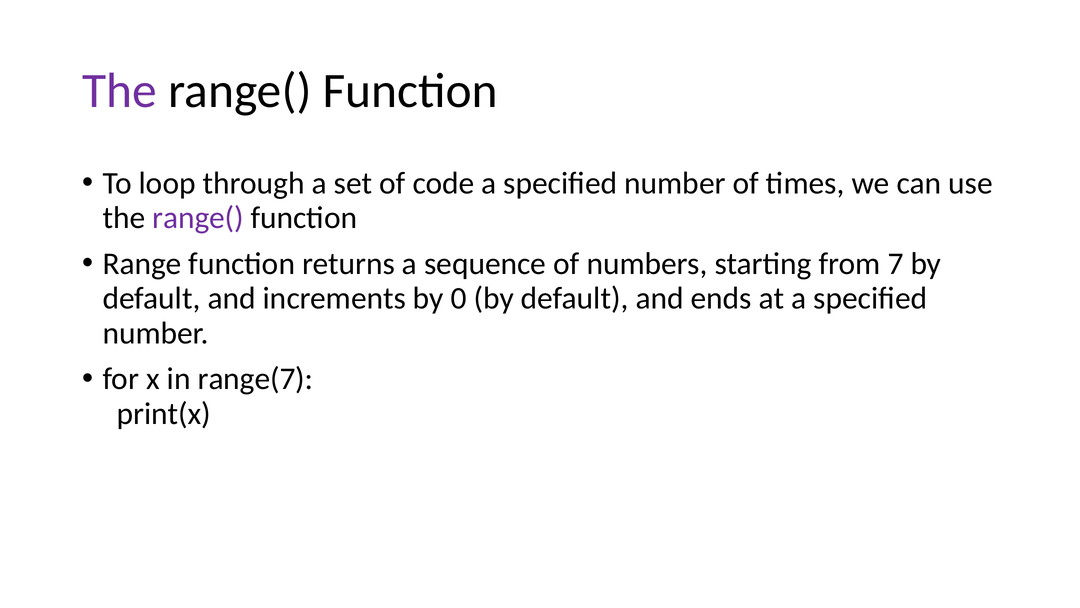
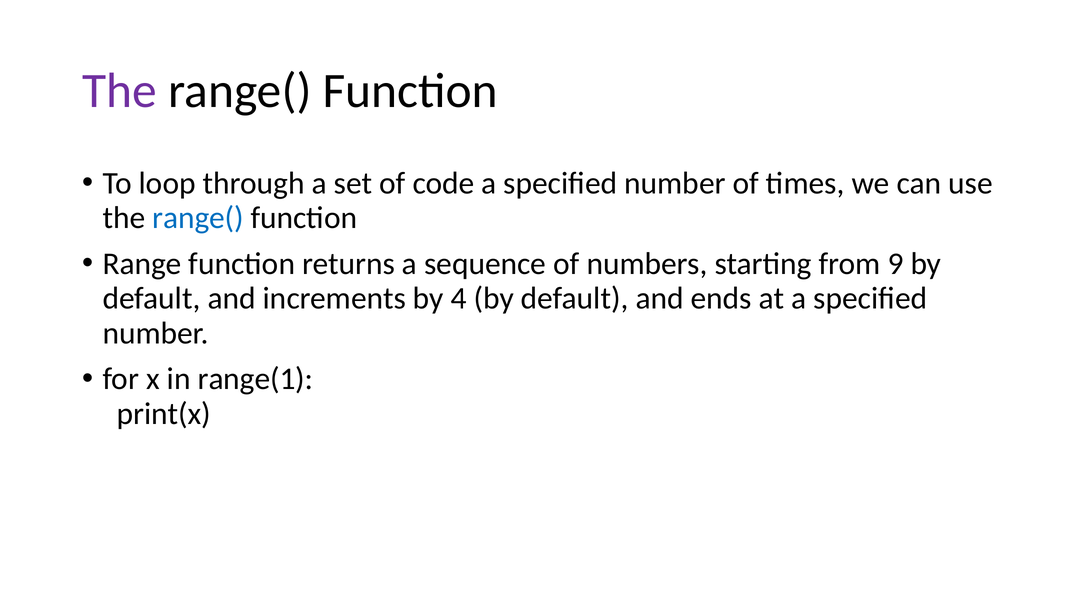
range( at (198, 218) colour: purple -> blue
7: 7 -> 9
0: 0 -> 4
range(7: range(7 -> range(1
